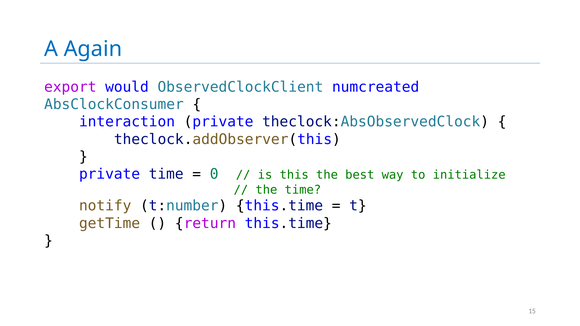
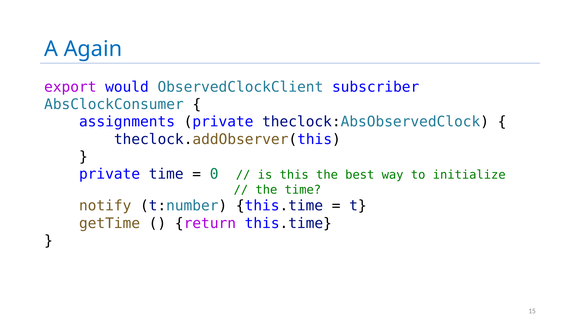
numcreated: numcreated -> subscriber
interaction: interaction -> assignments
